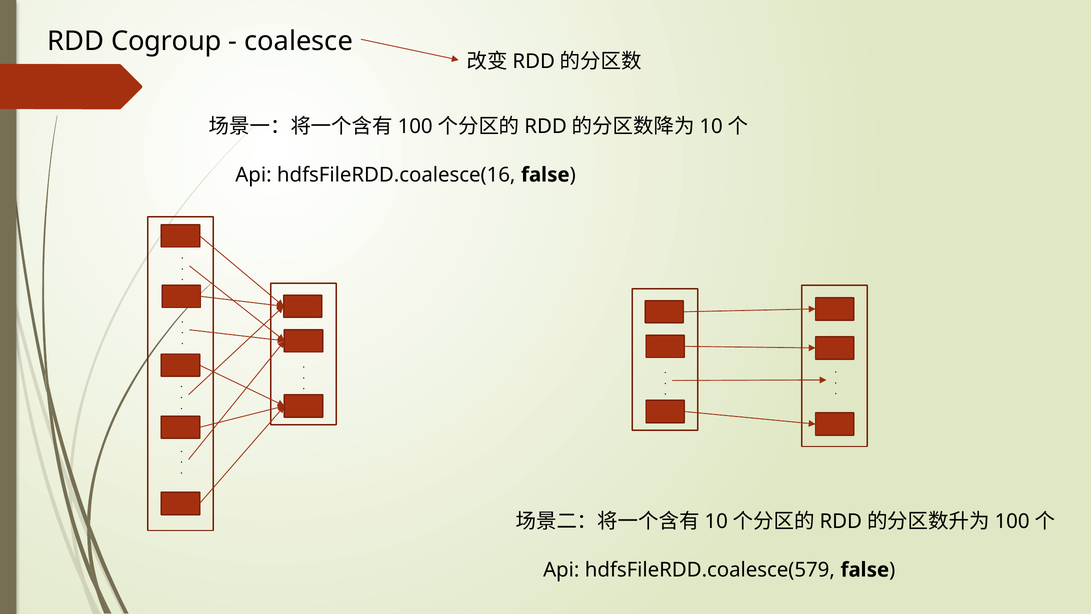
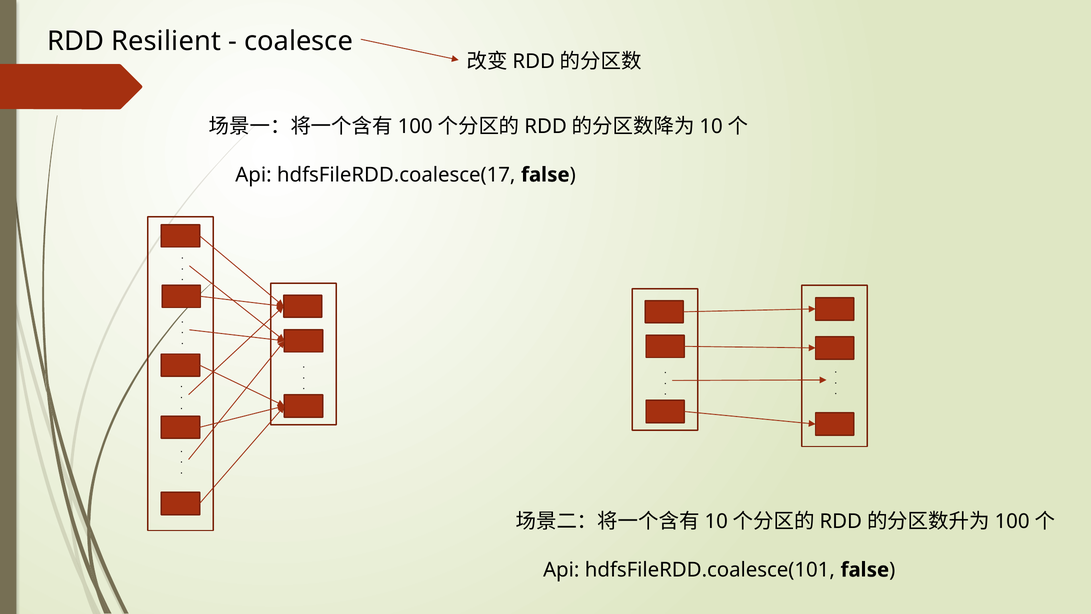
Cogroup: Cogroup -> Resilient
hdfsFileRDD.coalesce(16: hdfsFileRDD.coalesce(16 -> hdfsFileRDD.coalesce(17
hdfsFileRDD.coalesce(579: hdfsFileRDD.coalesce(579 -> hdfsFileRDD.coalesce(101
